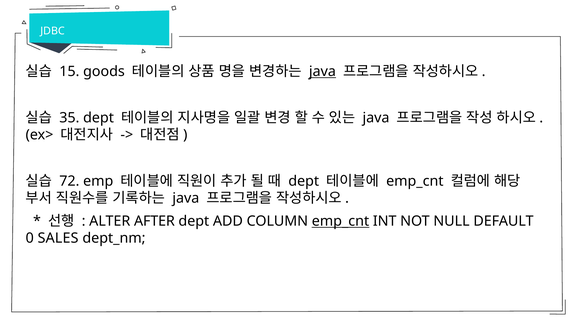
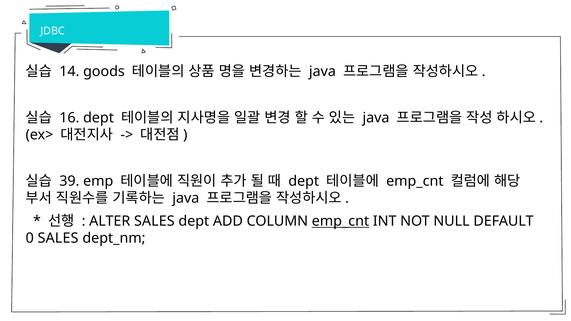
15: 15 -> 14
java at (322, 72) underline: present -> none
35: 35 -> 16
72: 72 -> 39
ALTER AFTER: AFTER -> SALES
